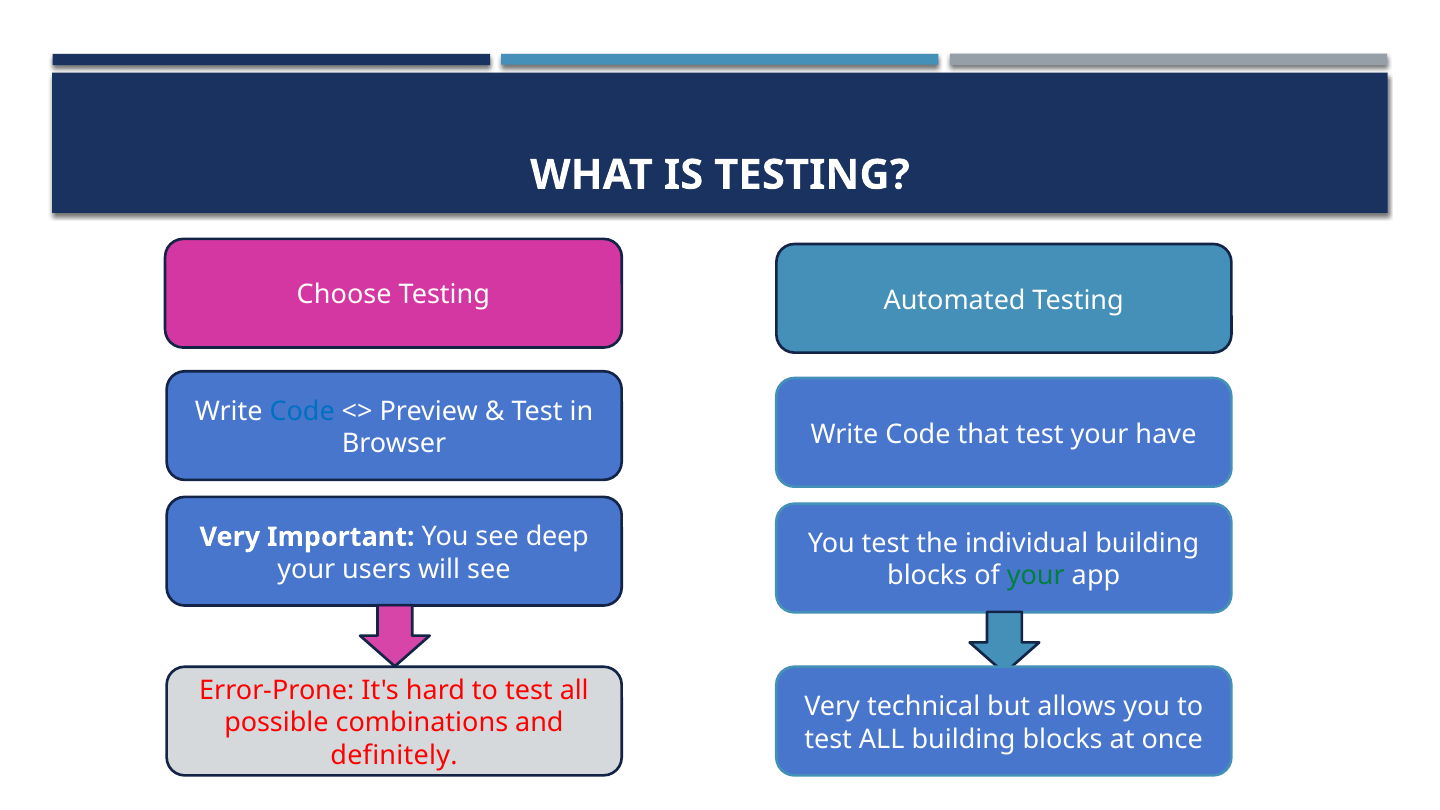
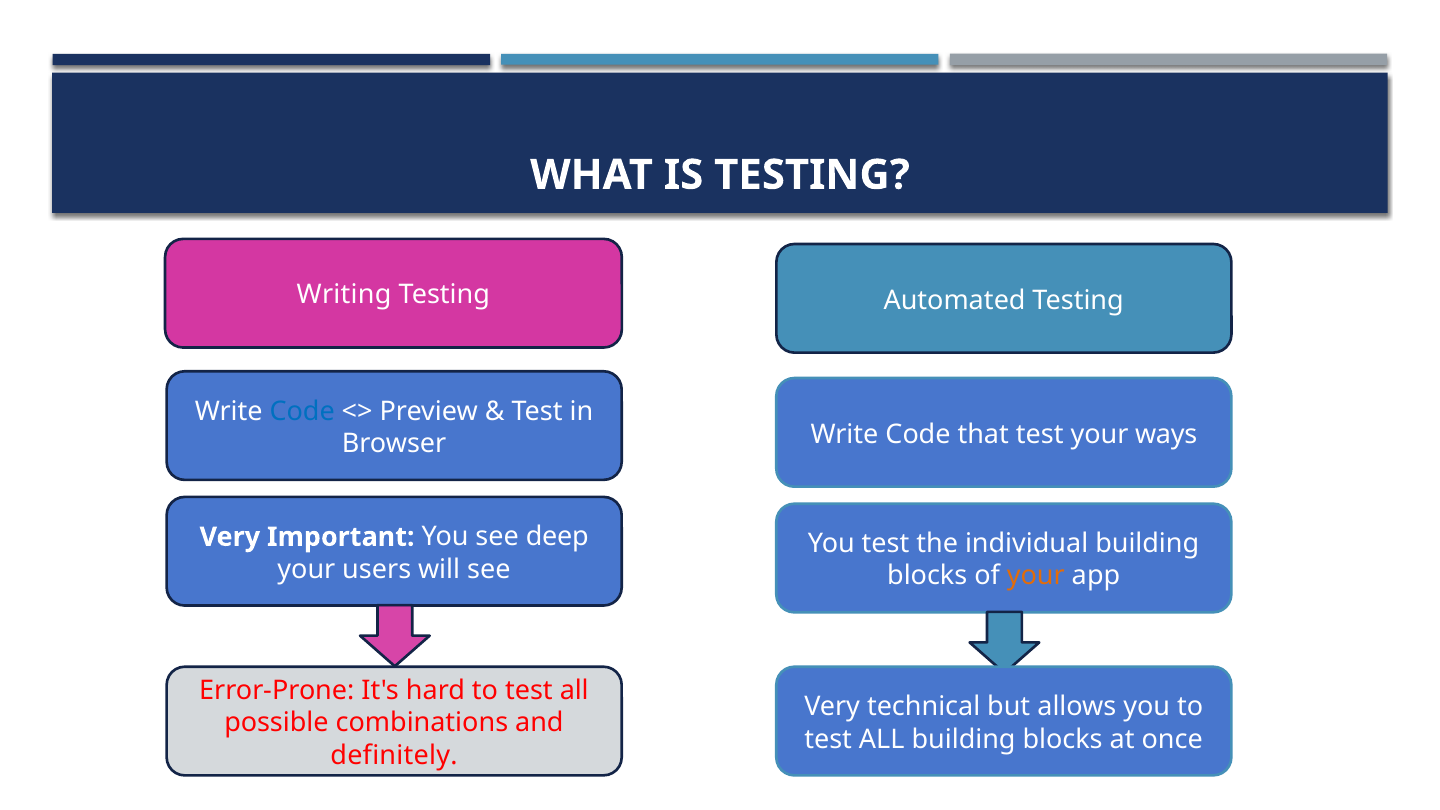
Choose: Choose -> Writing
have: have -> ways
your at (1036, 576) colour: green -> orange
